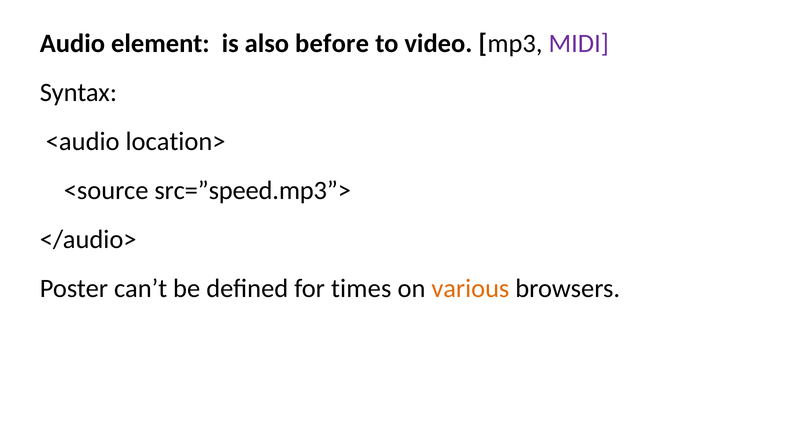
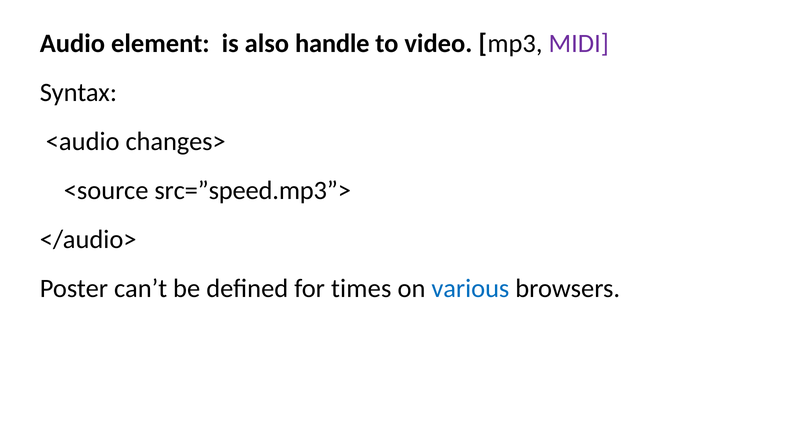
before: before -> handle
location>: location> -> changes>
various colour: orange -> blue
